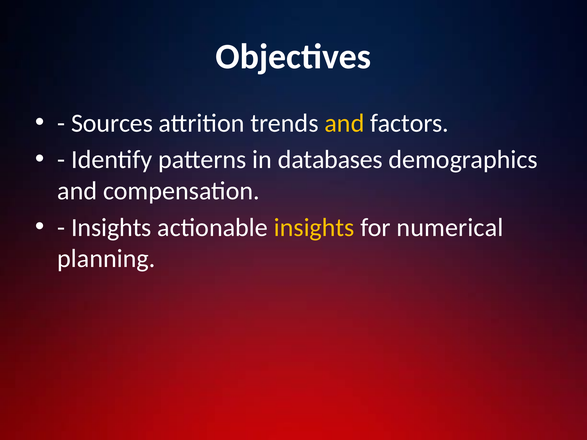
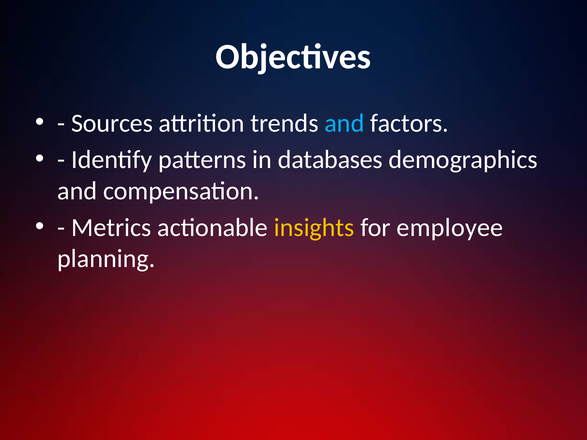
and at (344, 123) colour: yellow -> light blue
Insights at (111, 228): Insights -> Metrics
numerical: numerical -> employee
